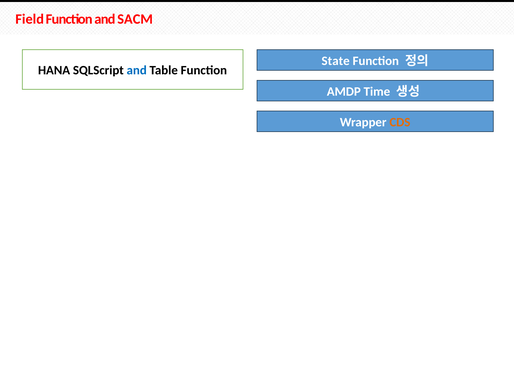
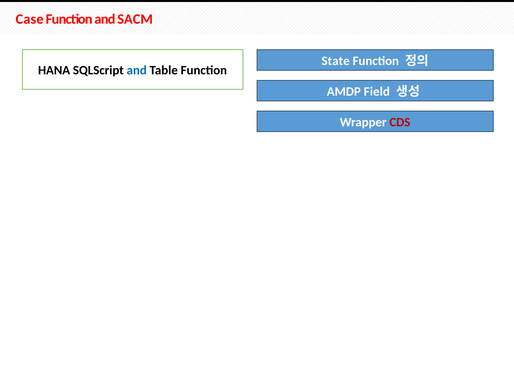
Field: Field -> Case
Time: Time -> Field
CDS colour: orange -> red
